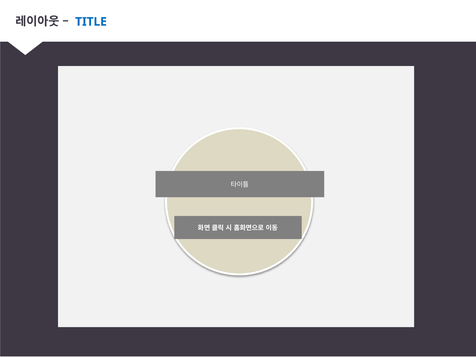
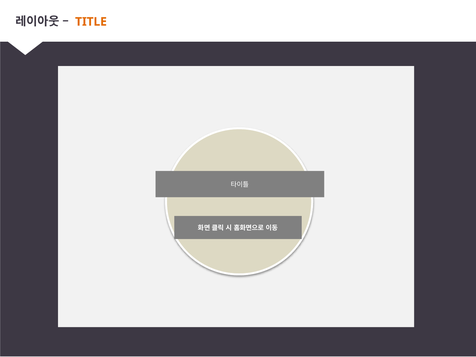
TITLE colour: blue -> orange
